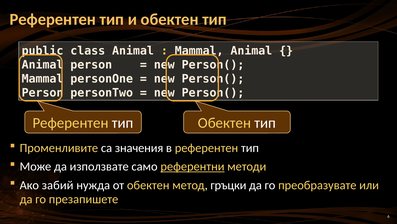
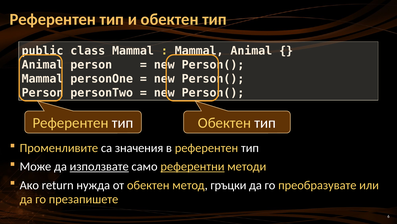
class Animal: Animal -> Mammal
използвате underline: none -> present
забий: забий -> return
